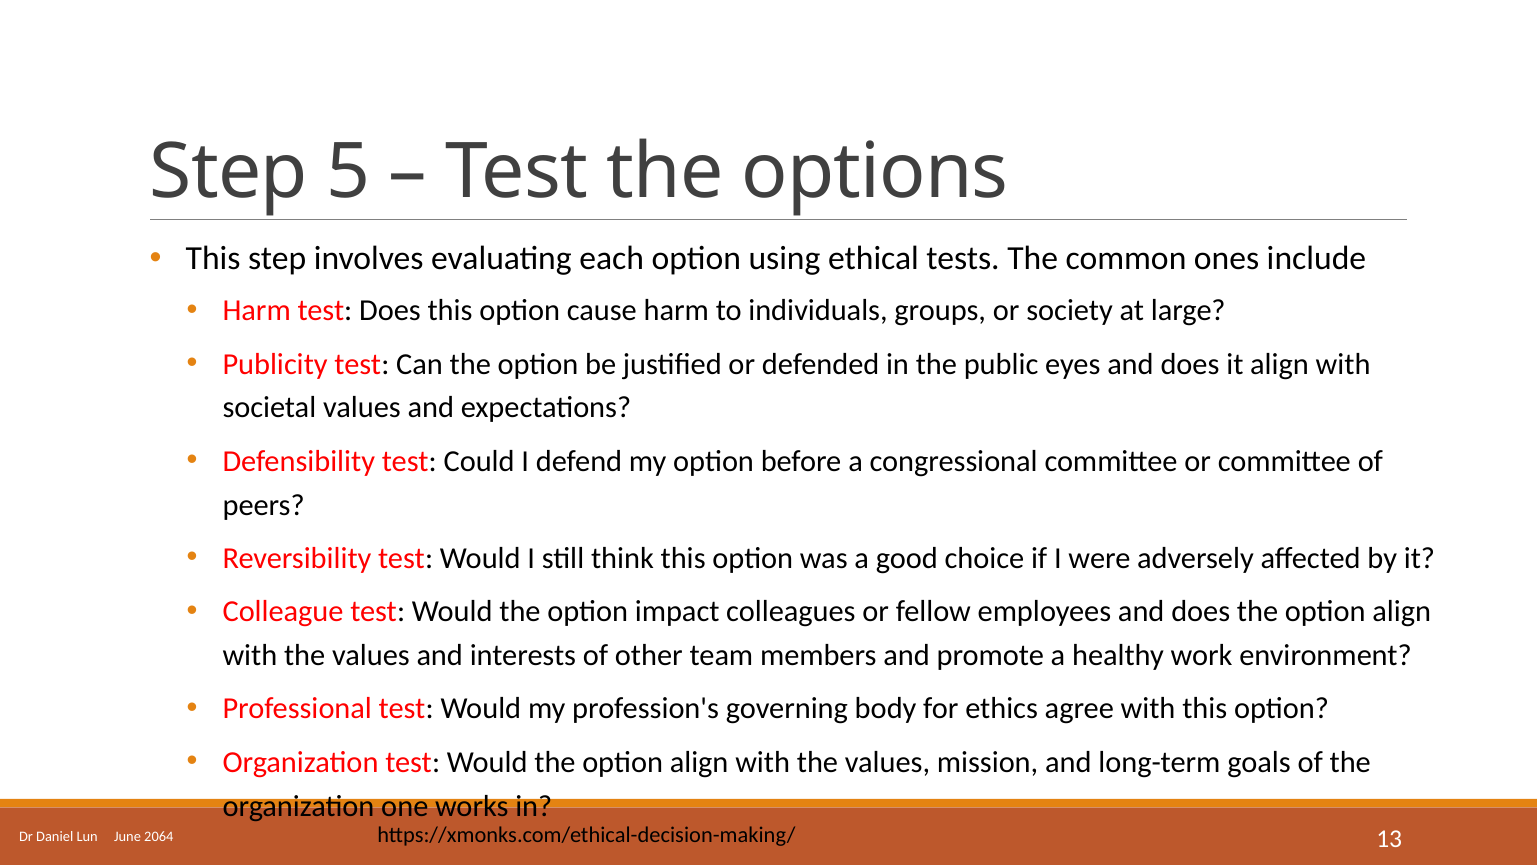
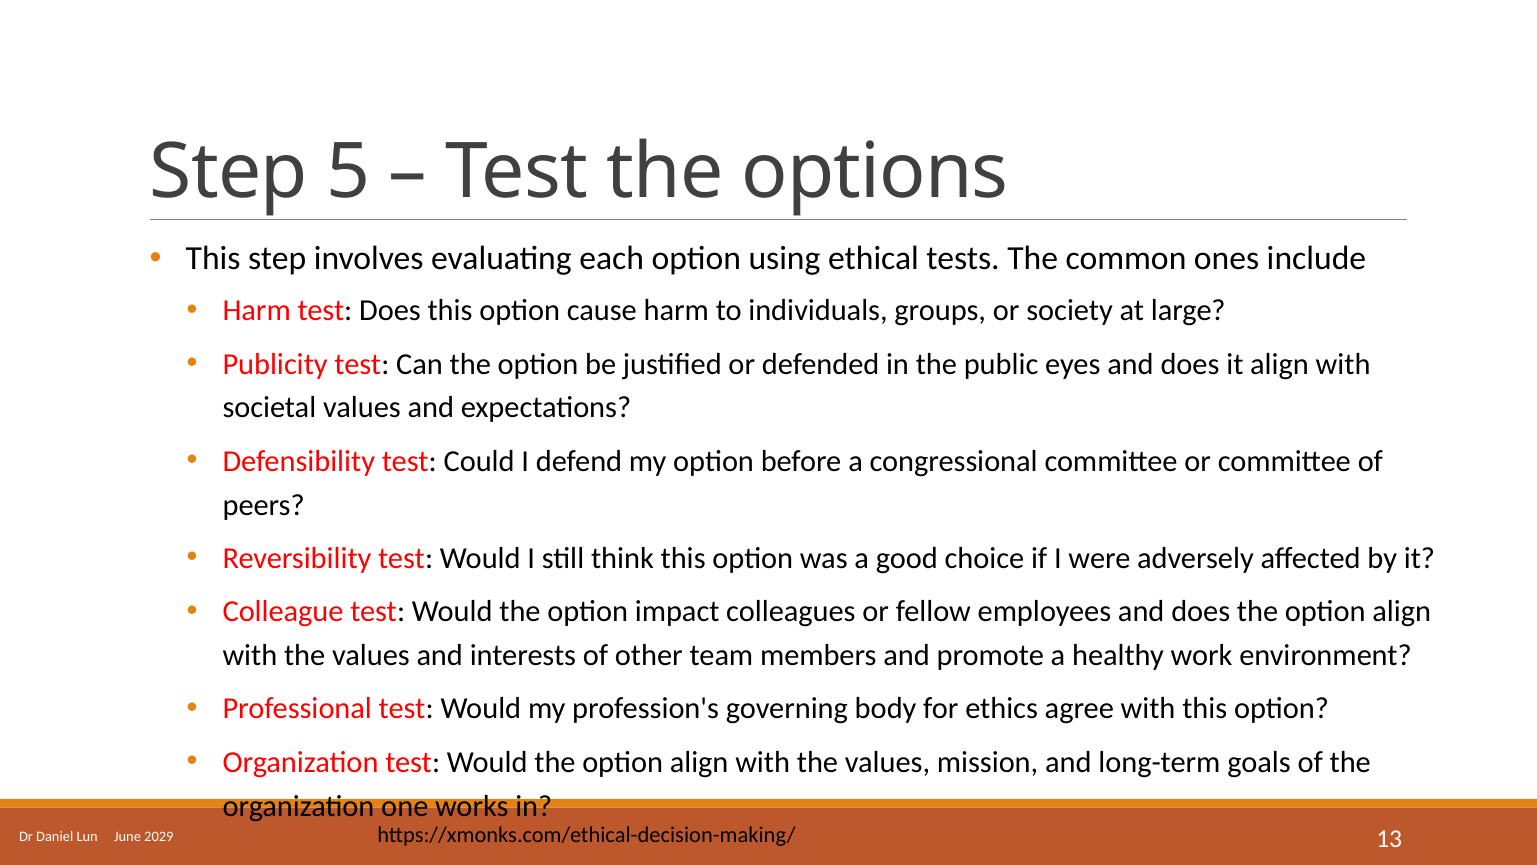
2064: 2064 -> 2029
